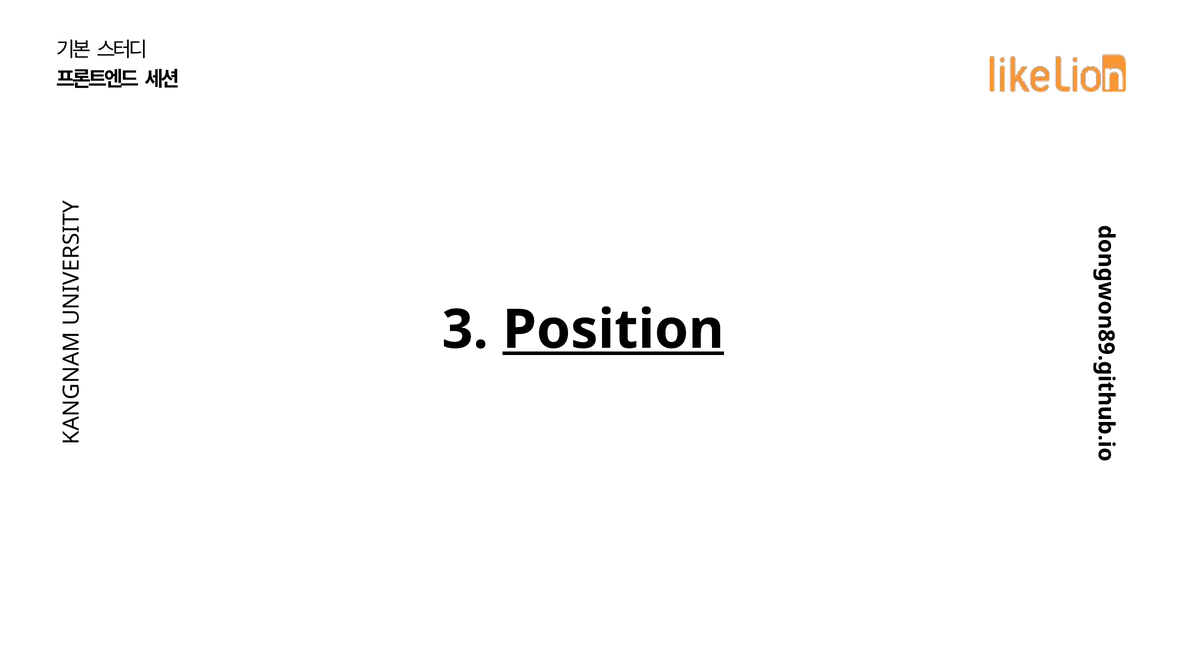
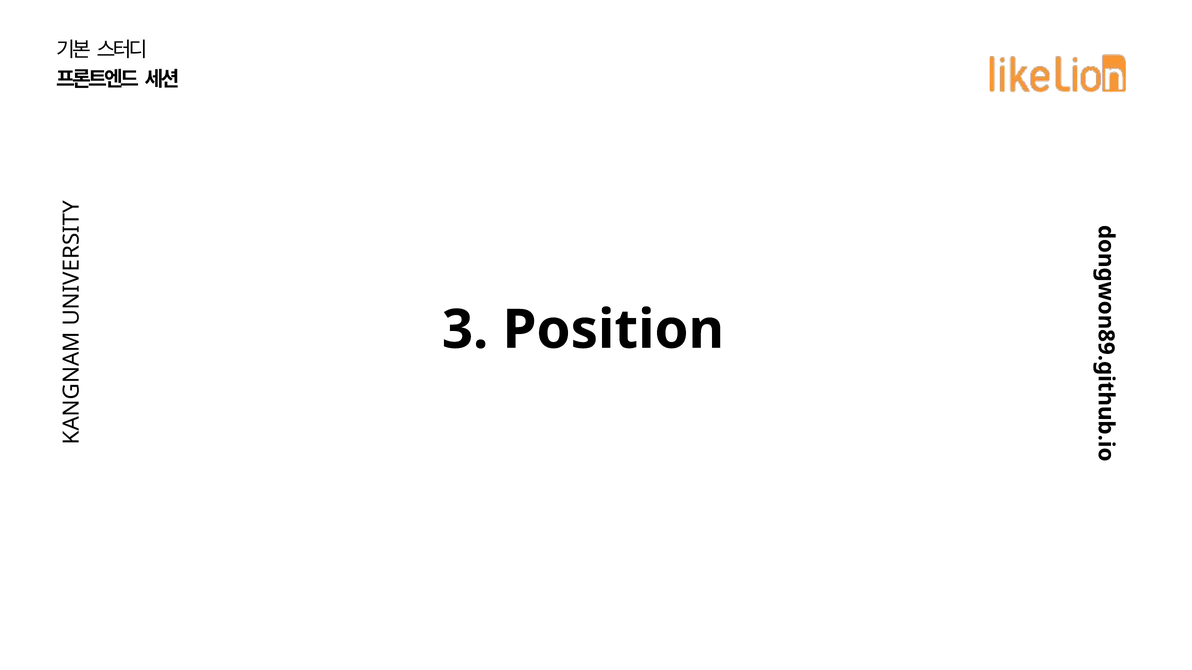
Position underline: present -> none
